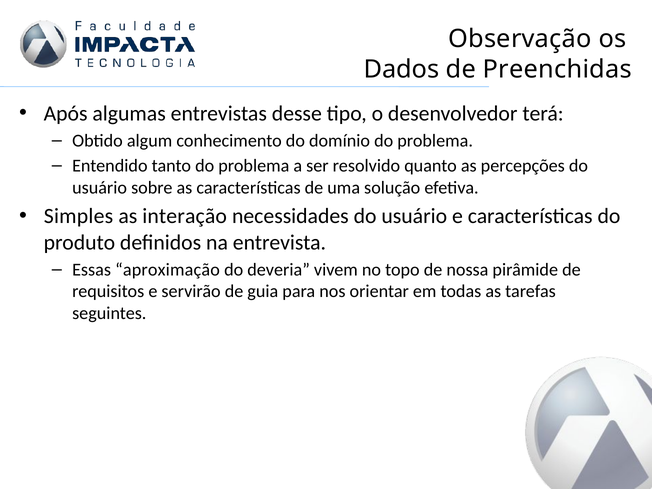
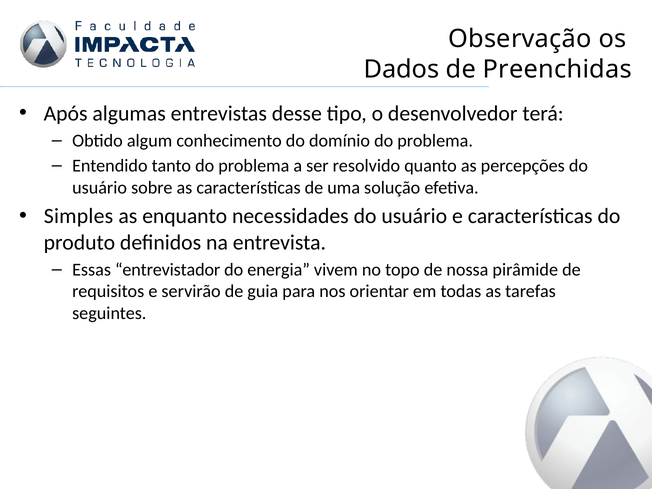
interação: interação -> enquanto
aproximação: aproximação -> entrevistador
deveria: deveria -> energia
